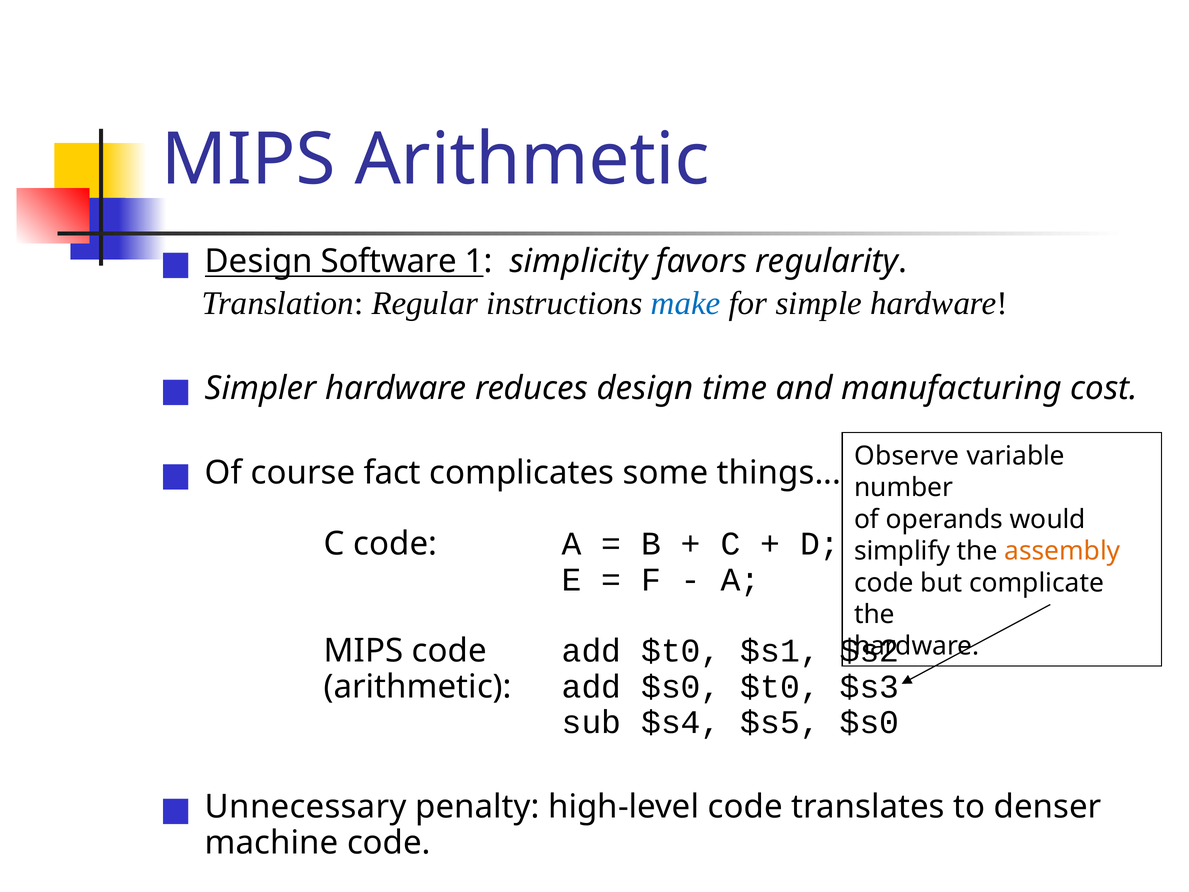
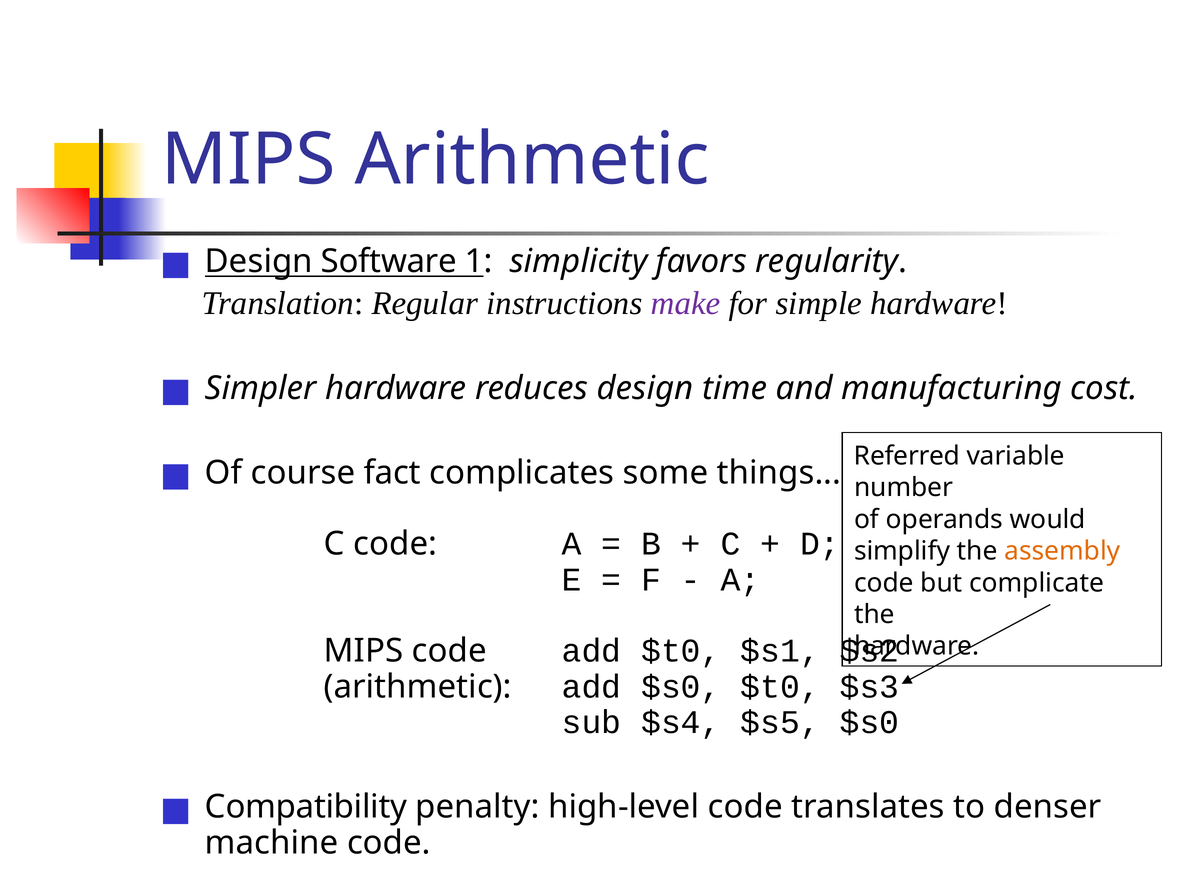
make colour: blue -> purple
Observe: Observe -> Referred
Unnecessary: Unnecessary -> Compatibility
